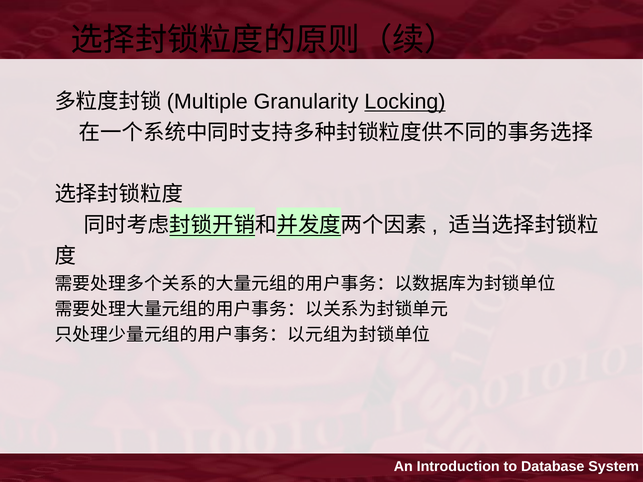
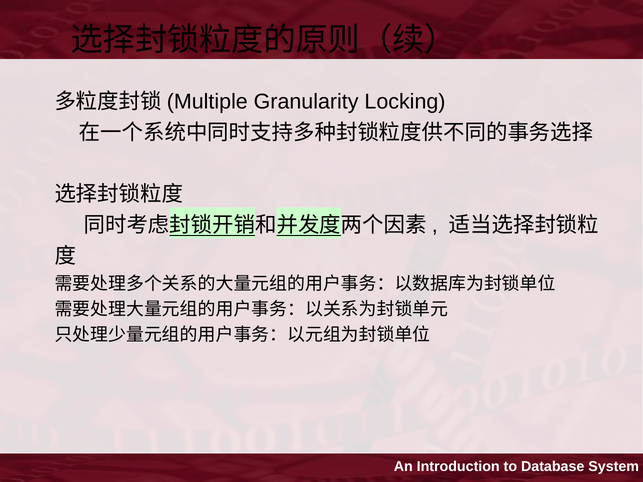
Locking underline: present -> none
